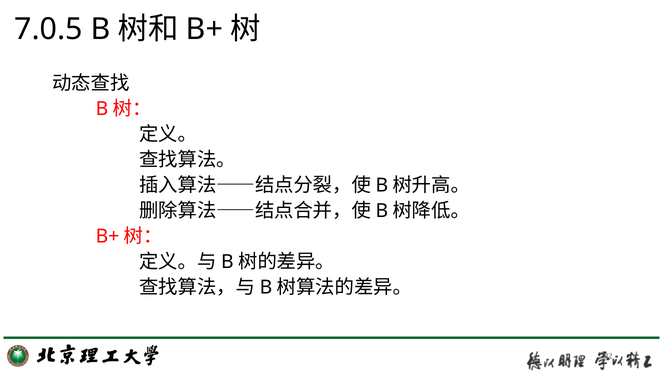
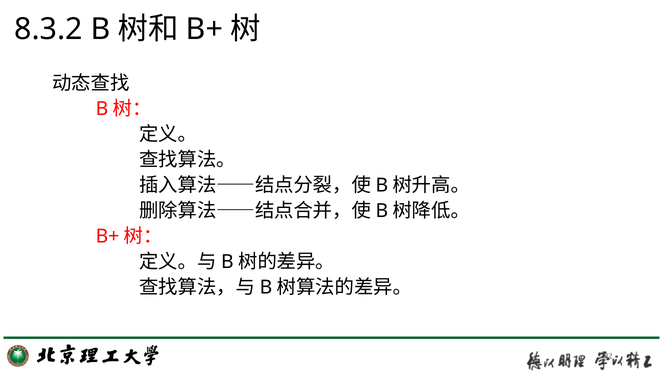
7.0.5: 7.0.5 -> 8.3.2
